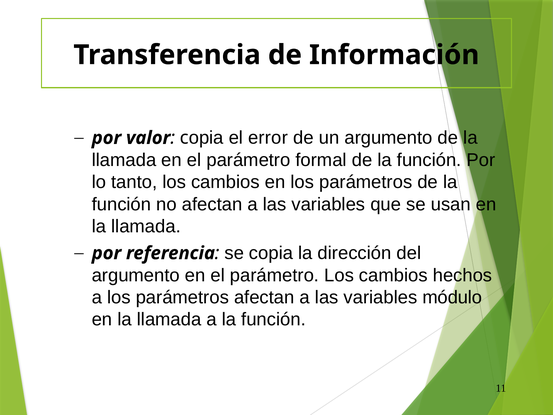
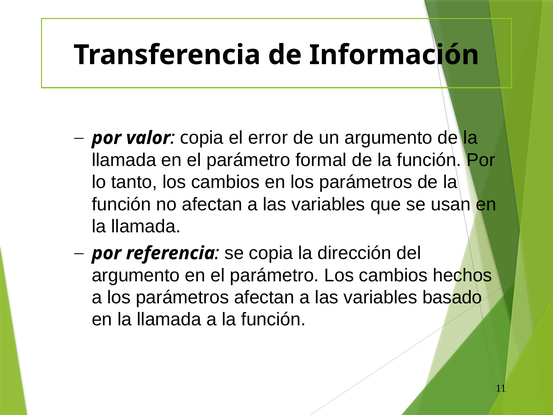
módulo: módulo -> basado
